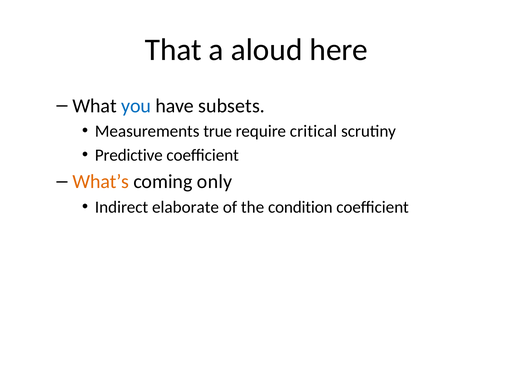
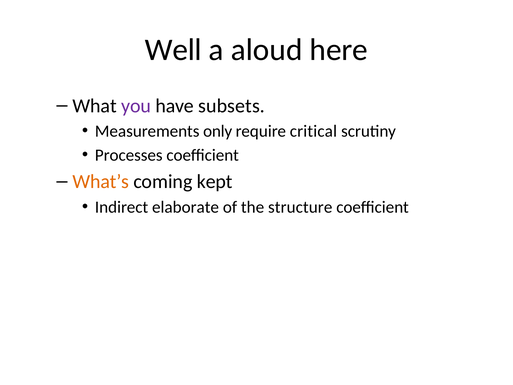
That: That -> Well
you colour: blue -> purple
true: true -> only
Predictive: Predictive -> Processes
only: only -> kept
condition: condition -> structure
